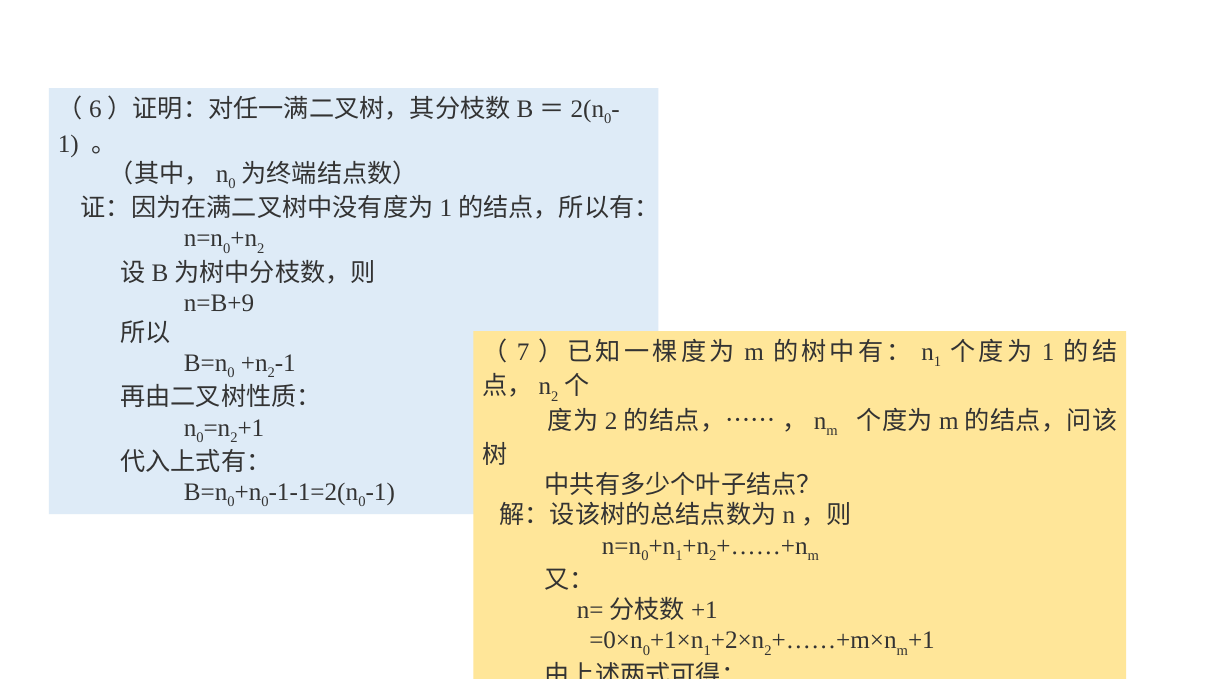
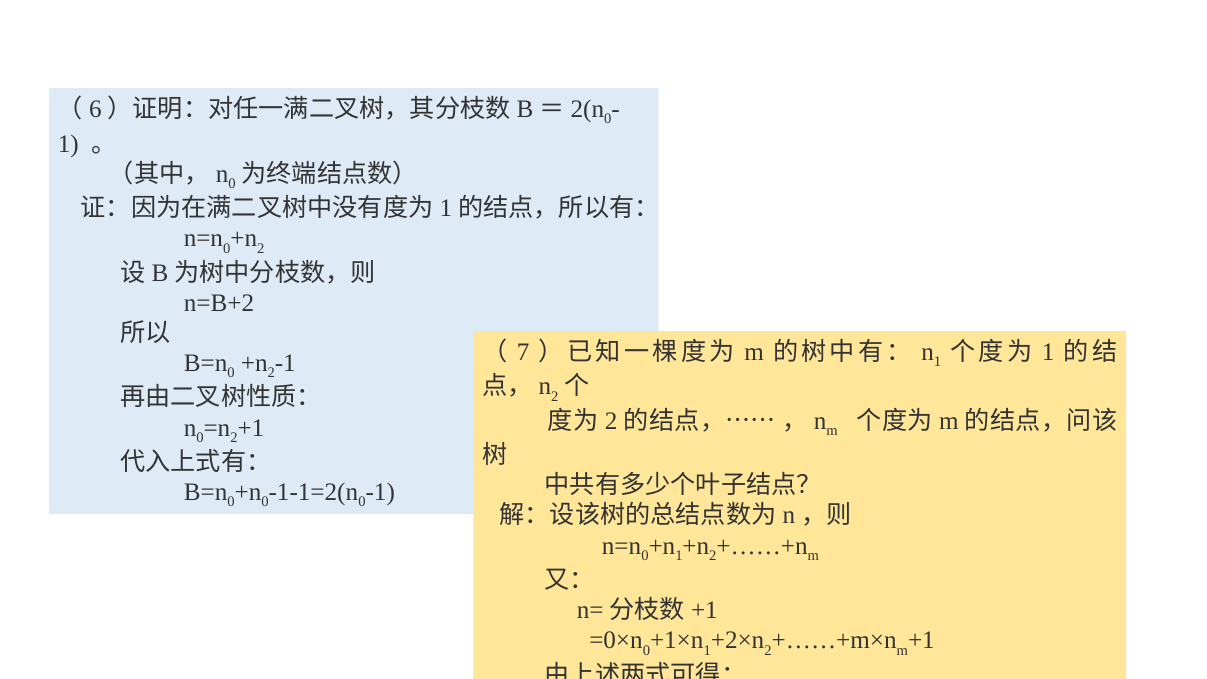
n=B+9: n=B+9 -> n=B+2
